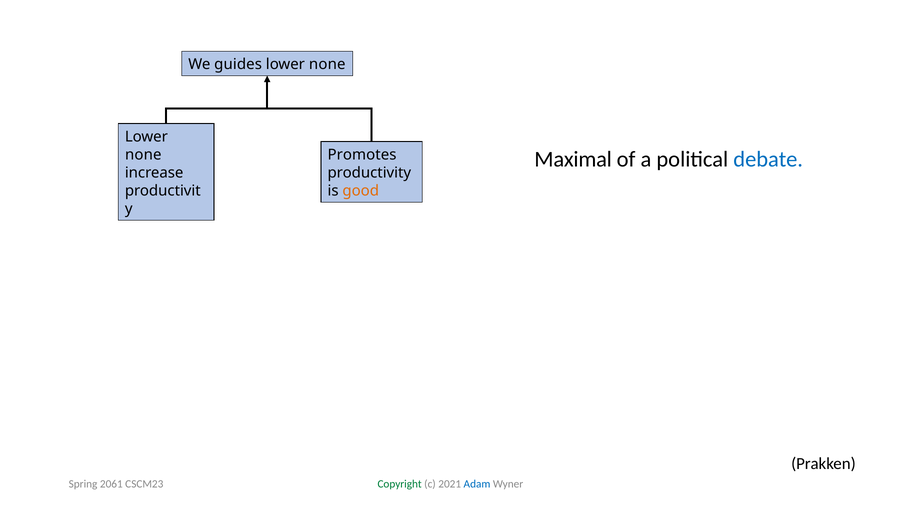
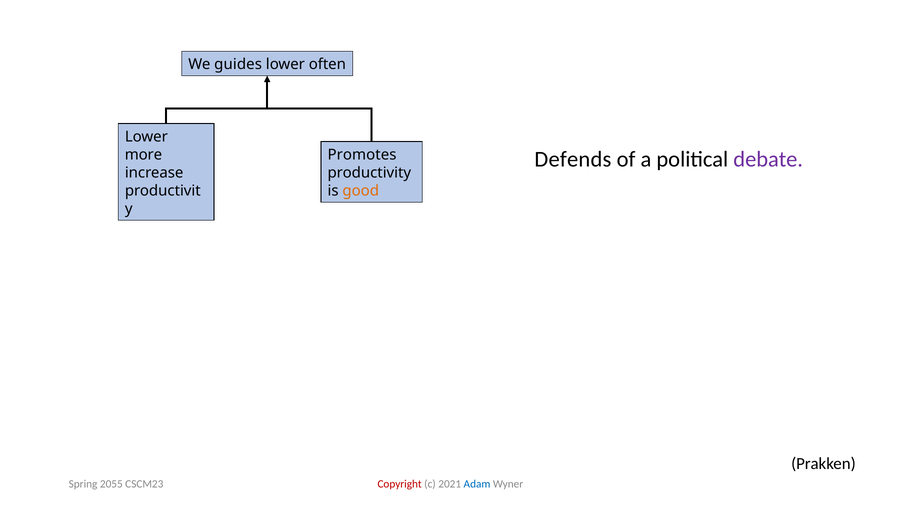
none at (327, 64): none -> often
Maximal: Maximal -> Defends
debate colour: blue -> purple
none at (143, 155): none -> more
Copyright colour: green -> red
2061: 2061 -> 2055
